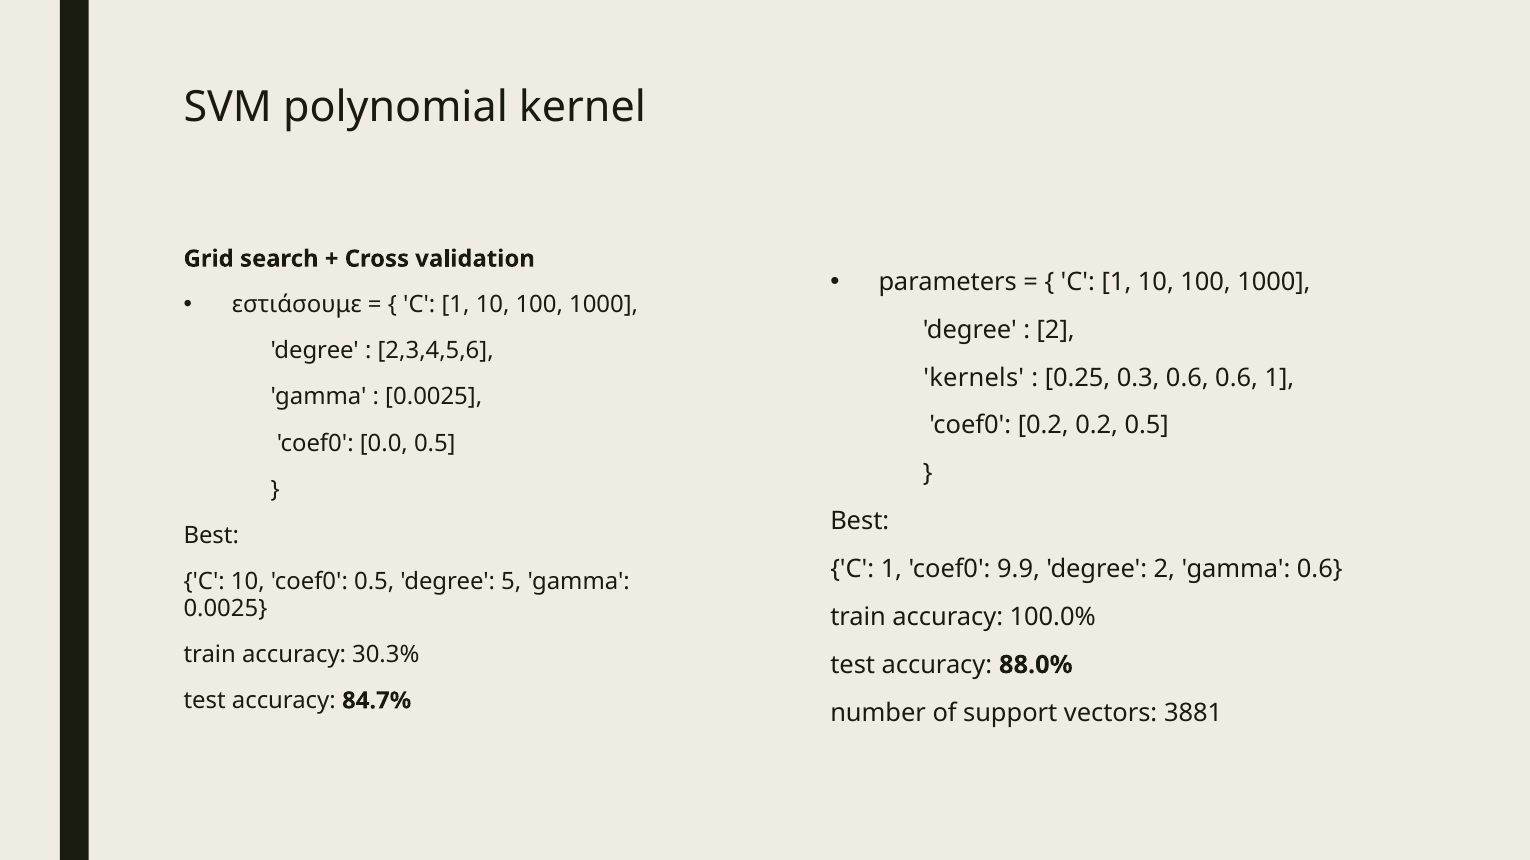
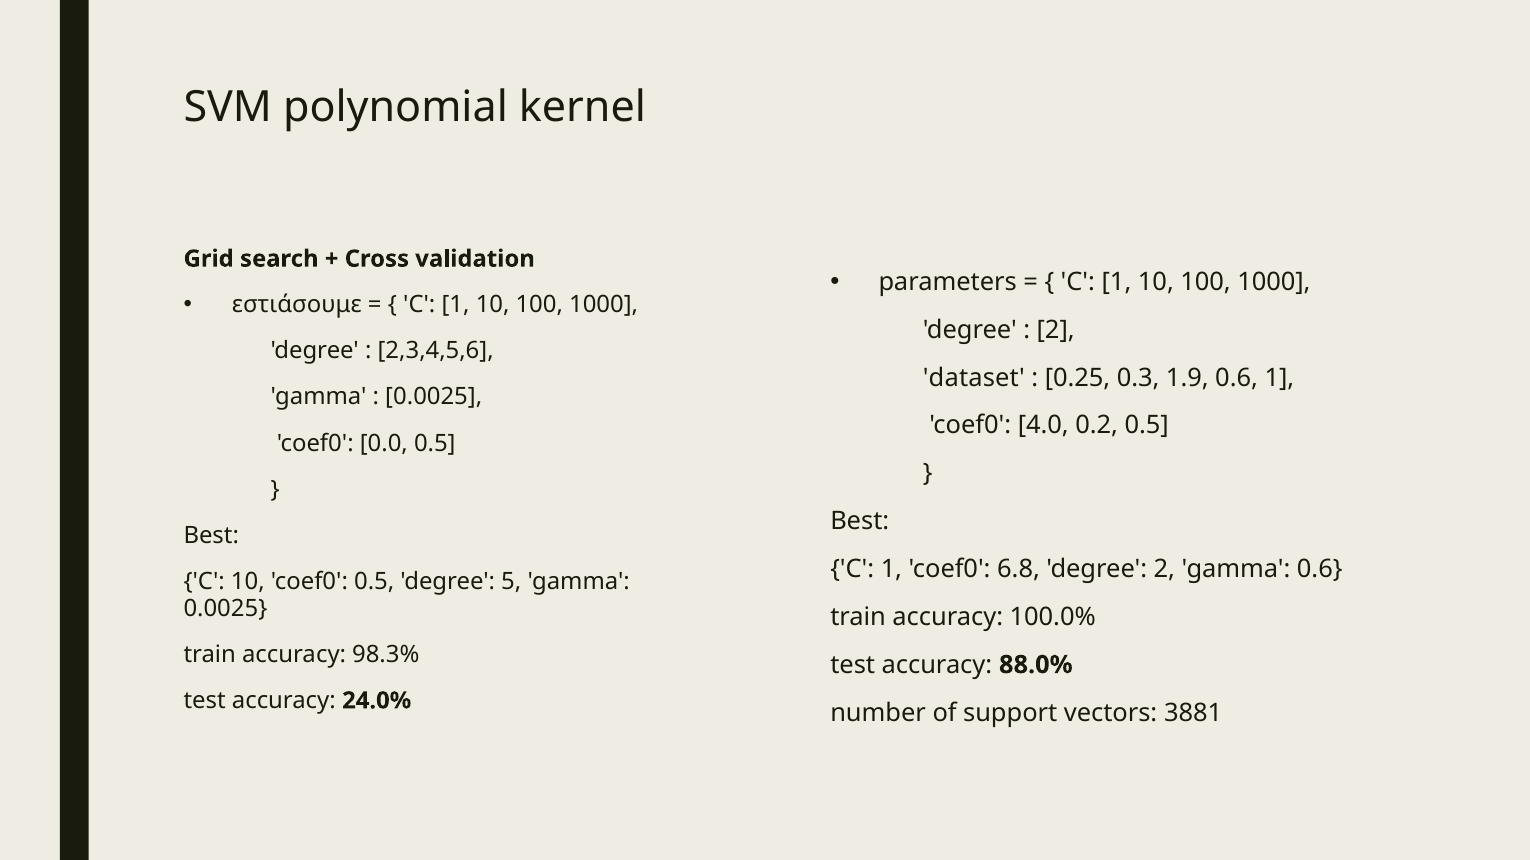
kernels: kernels -> dataset
0.3 0.6: 0.6 -> 1.9
coef0 0.2: 0.2 -> 4.0
9.9: 9.9 -> 6.8
30.3%: 30.3% -> 98.3%
84.7%: 84.7% -> 24.0%
